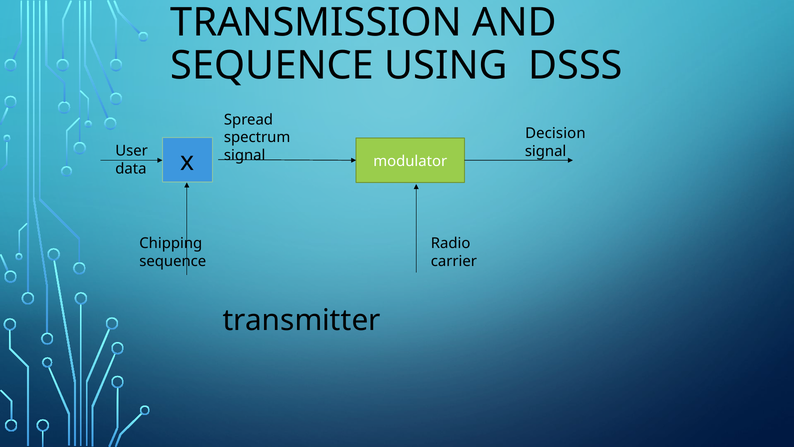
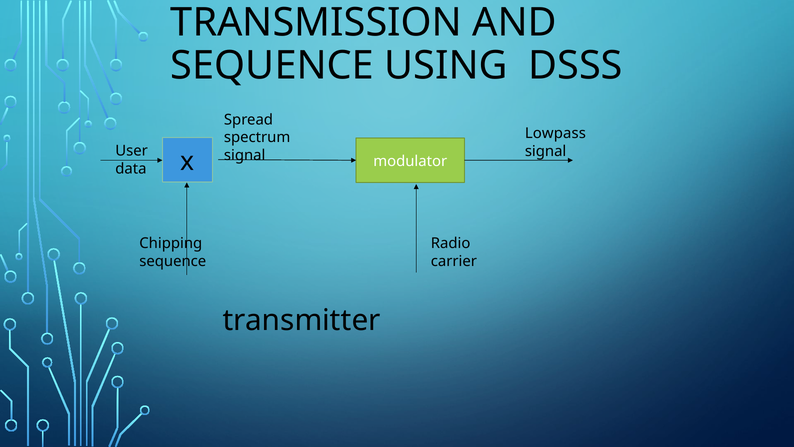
Decision: Decision -> Lowpass
